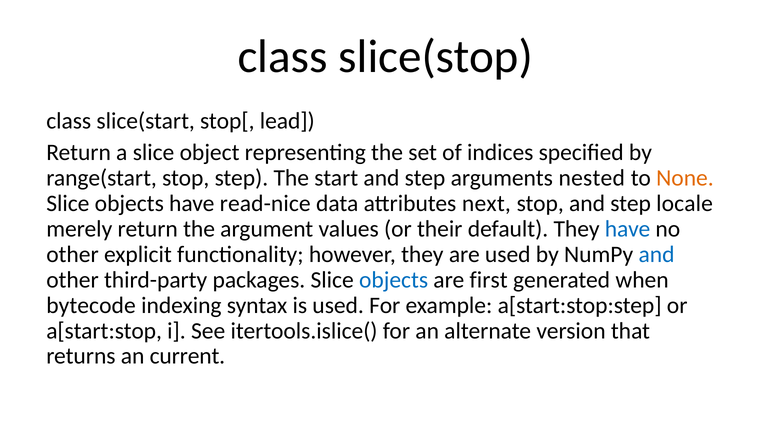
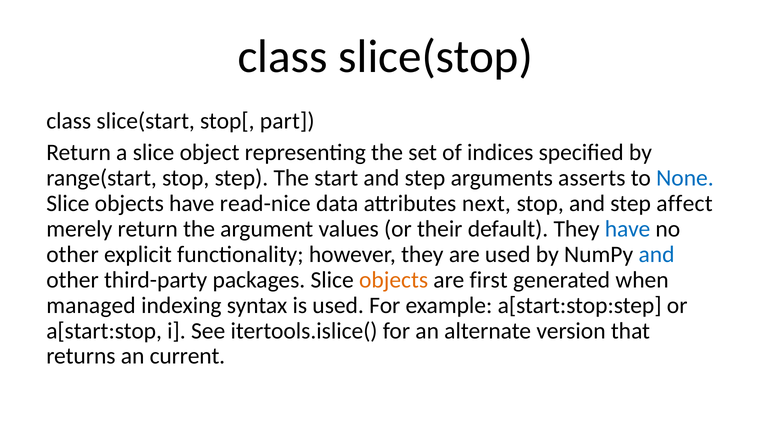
lead: lead -> part
nested: nested -> asserts
None colour: orange -> blue
locale: locale -> affect
objects at (394, 280) colour: blue -> orange
bytecode: bytecode -> managed
